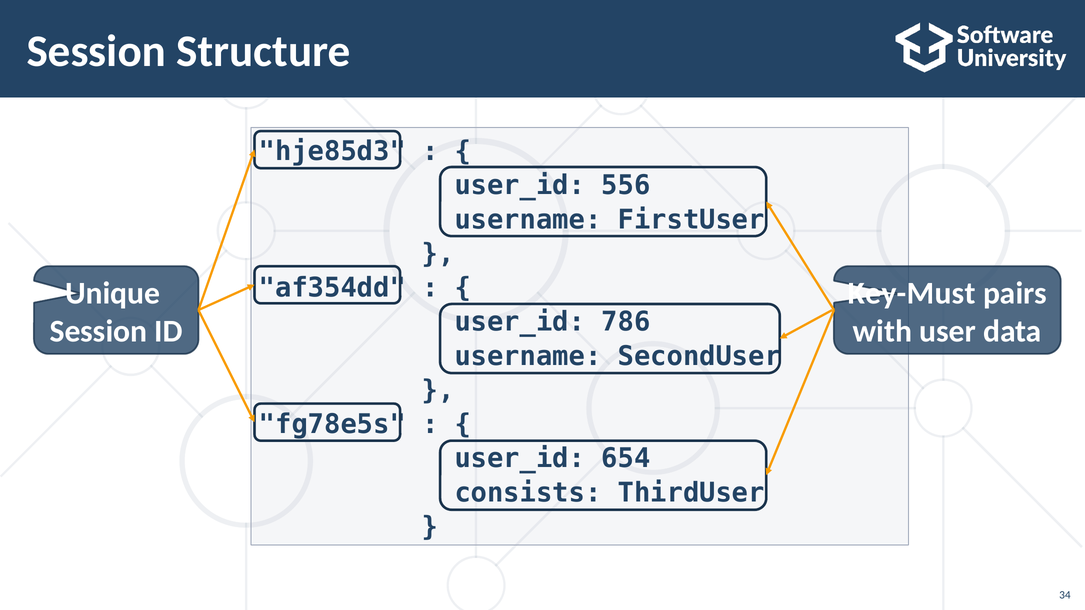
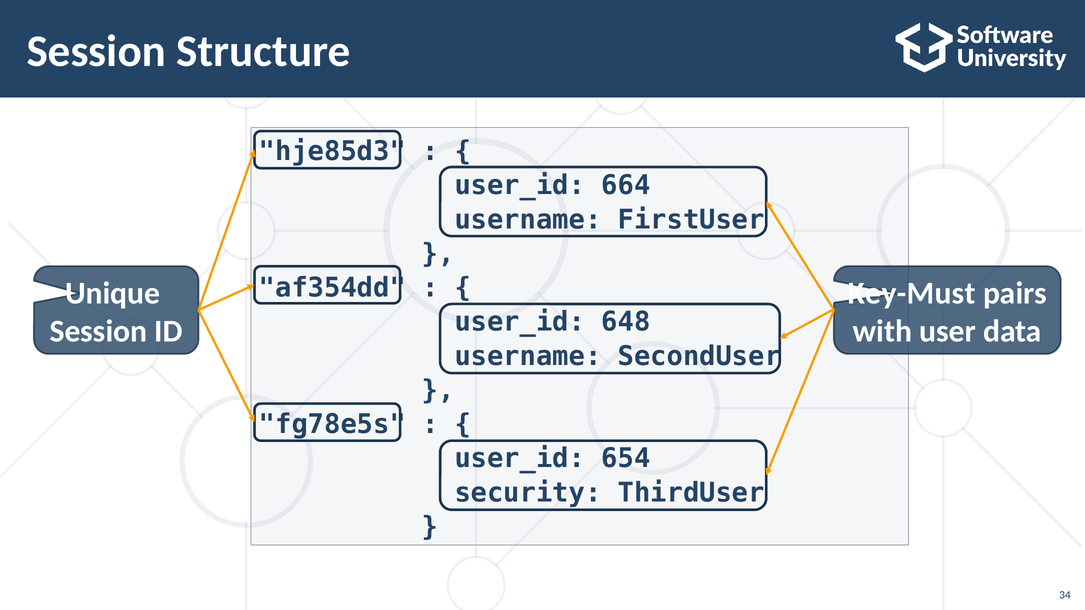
556: 556 -> 664
786: 786 -> 648
consists: consists -> security
